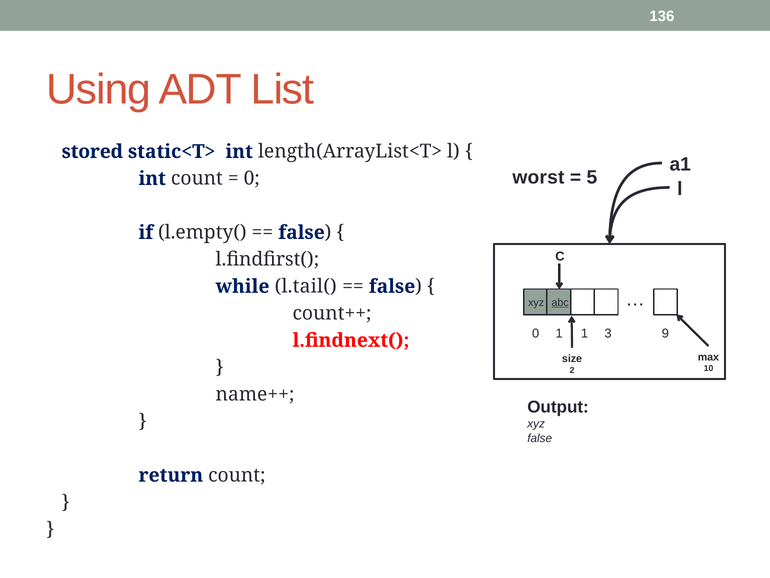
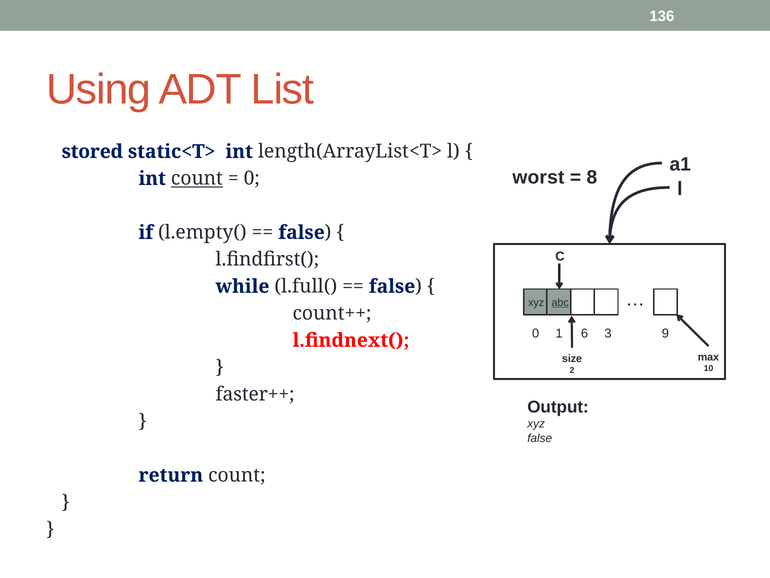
5: 5 -> 8
count at (197, 178) underline: none -> present
l.tail(: l.tail( -> l.full(
1 1: 1 -> 6
name++: name++ -> faster++
